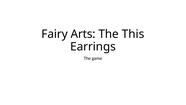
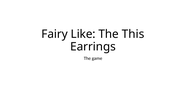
Arts: Arts -> Like
